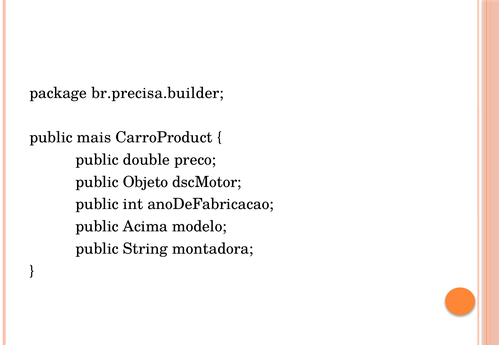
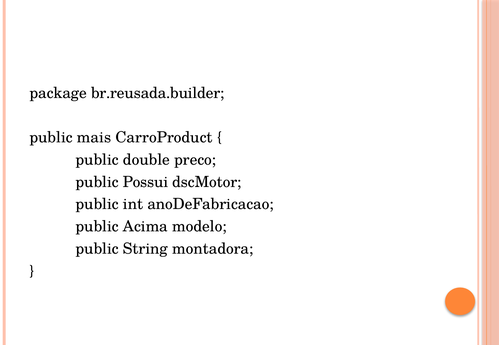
br.precisa.builder: br.precisa.builder -> br.reusada.builder
Objeto: Objeto -> Possui
